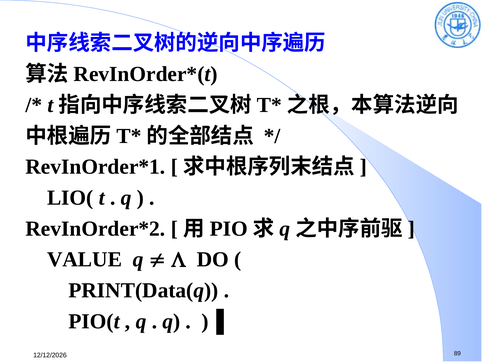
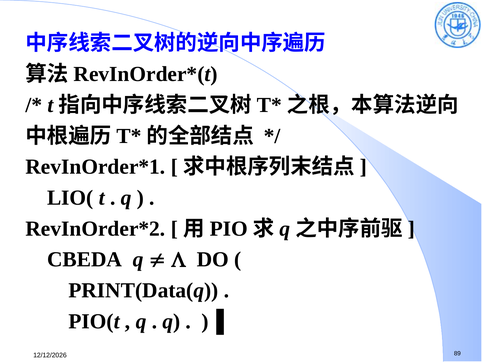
VALUE: VALUE -> CBEDA
